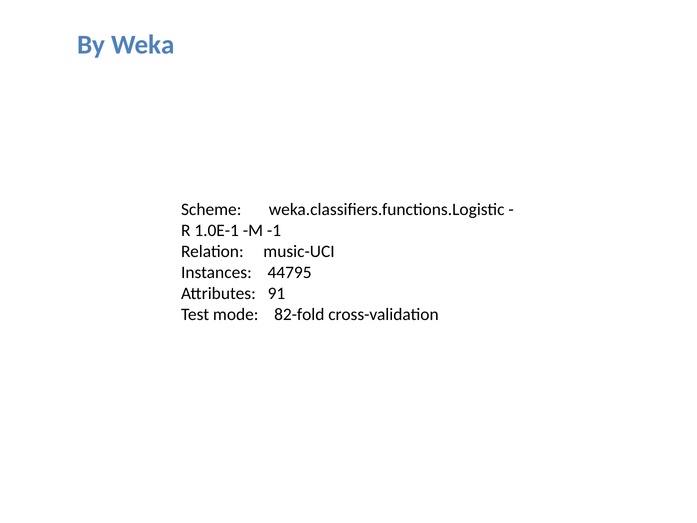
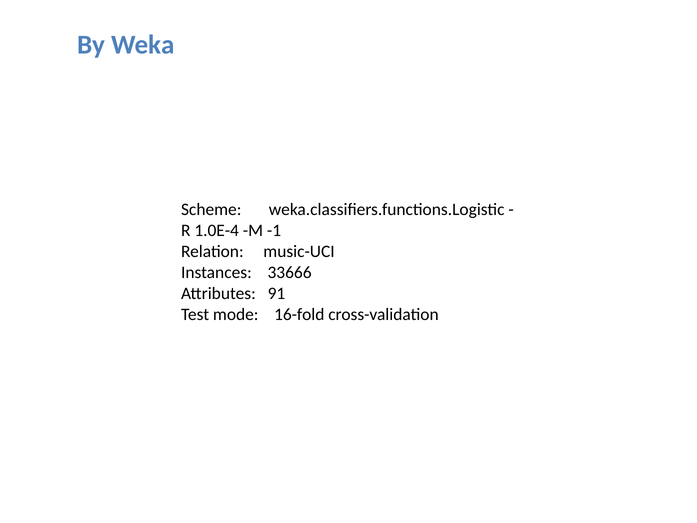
1.0E-1: 1.0E-1 -> 1.0E-4
44795: 44795 -> 33666
82-fold: 82-fold -> 16-fold
